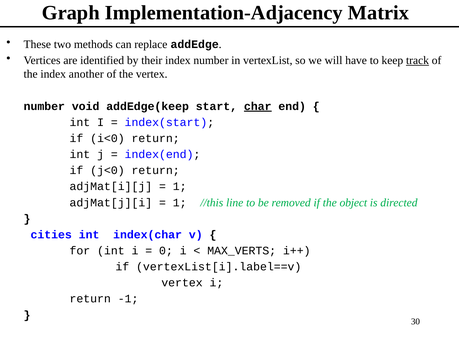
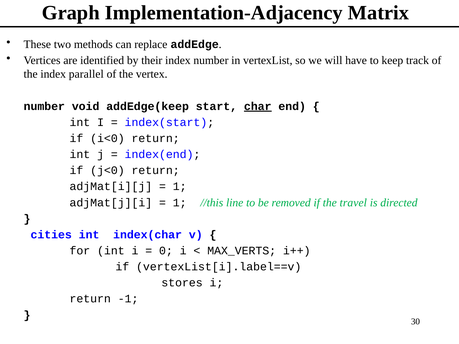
track underline: present -> none
another: another -> parallel
object: object -> travel
vertex at (182, 283): vertex -> stores
